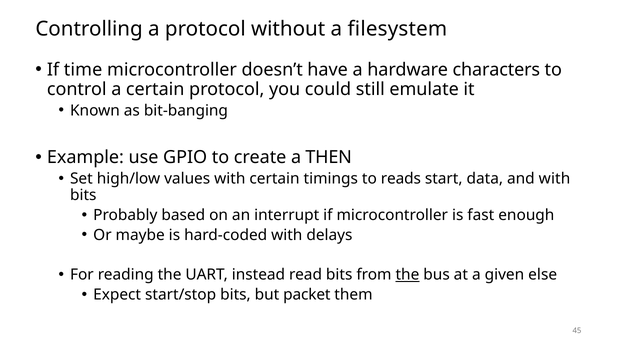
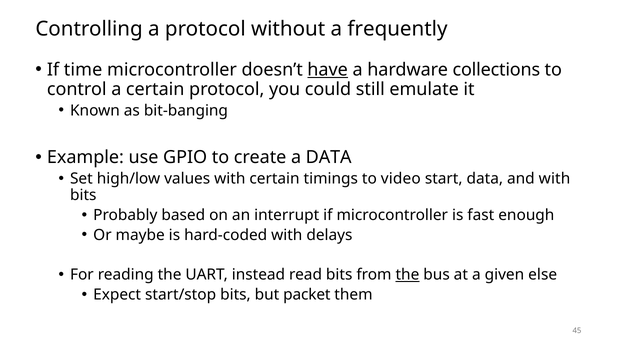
filesystem: filesystem -> frequently
have underline: none -> present
characters: characters -> collections
a THEN: THEN -> DATA
reads: reads -> video
